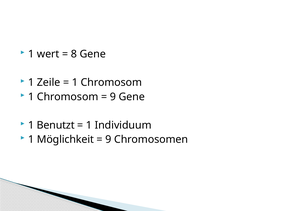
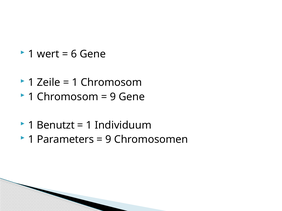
8: 8 -> 6
Möglichkeit: Möglichkeit -> Parameters
